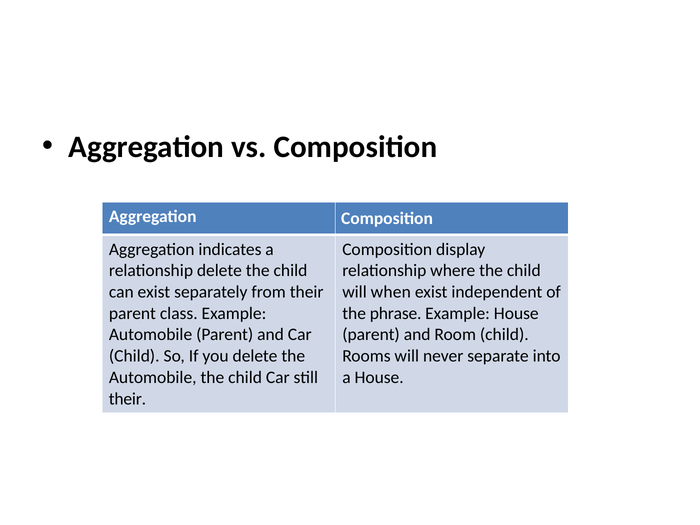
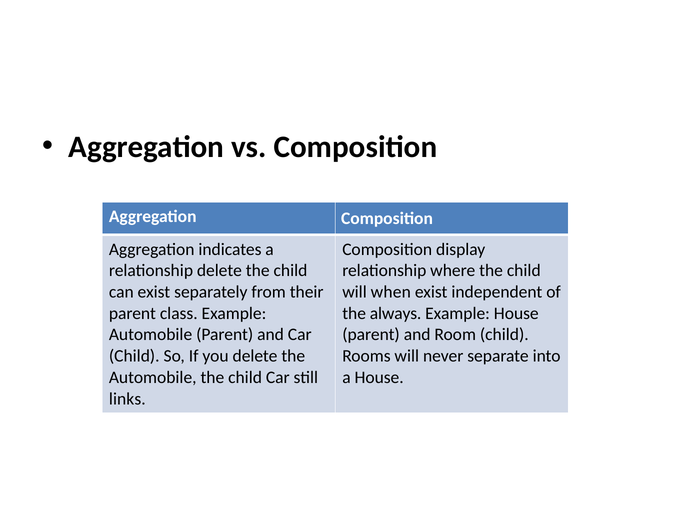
phrase: phrase -> always
their at (127, 399): their -> links
